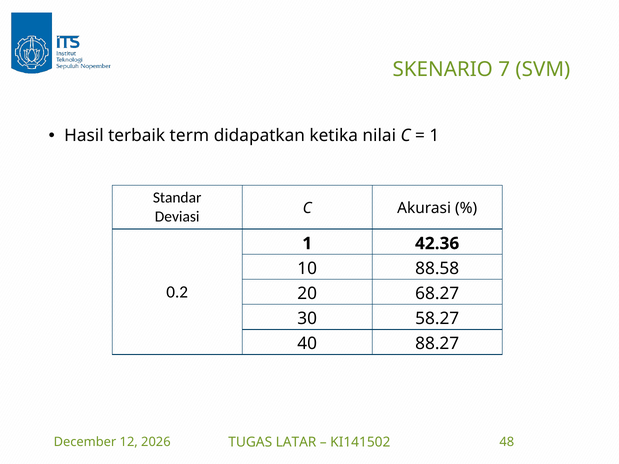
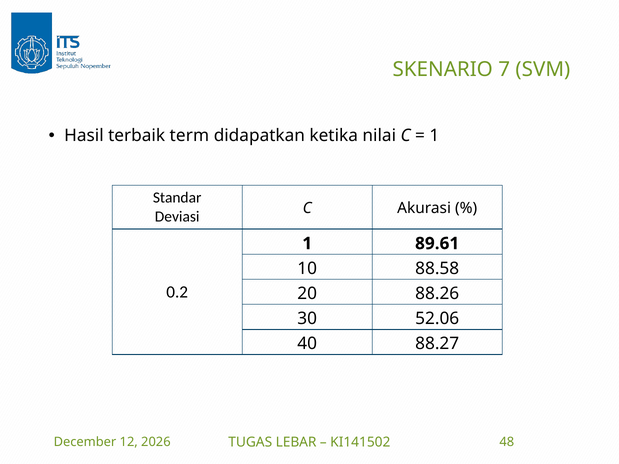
42.36: 42.36 -> 89.61
68.27: 68.27 -> 88.26
58.27: 58.27 -> 52.06
LATAR: LATAR -> LEBAR
